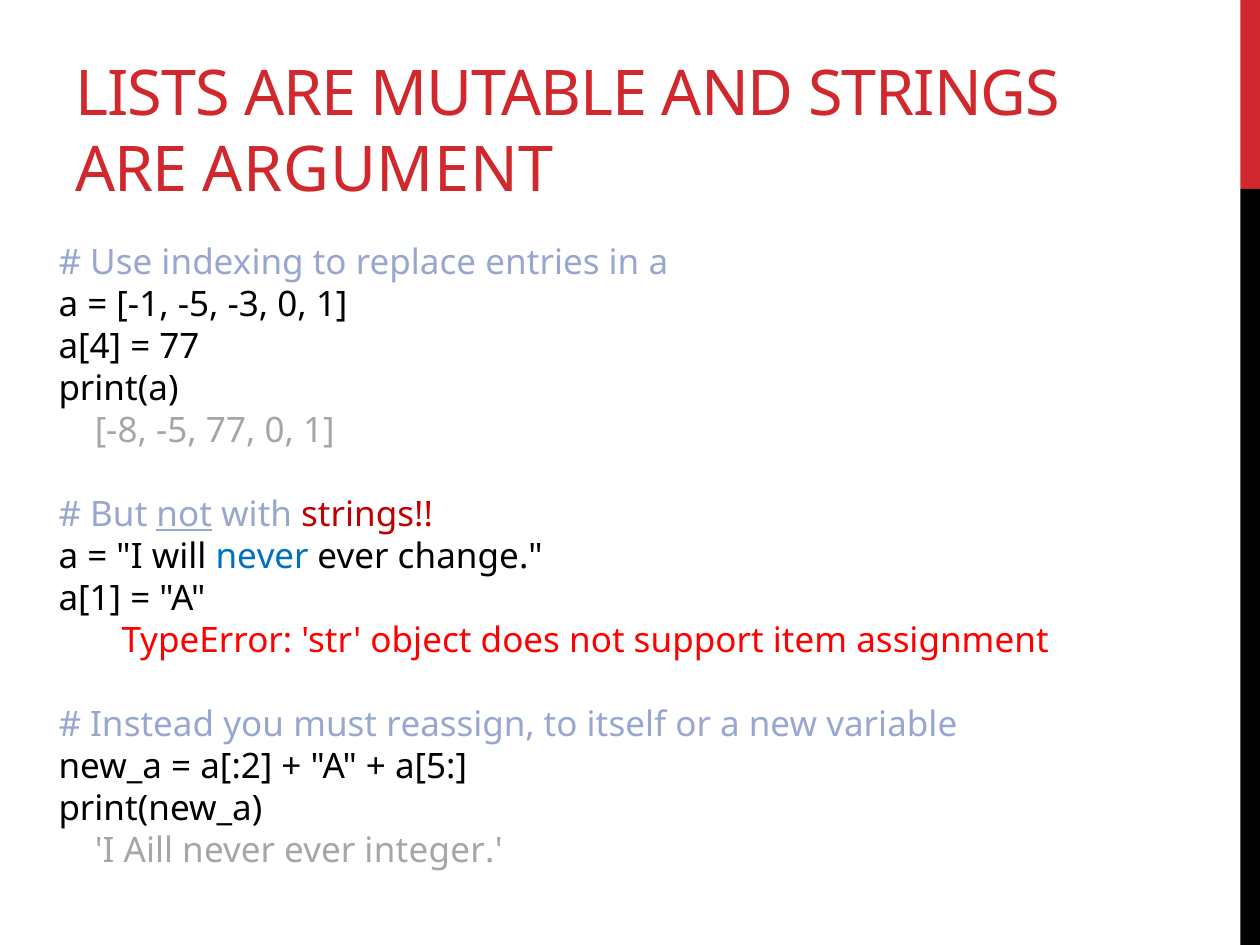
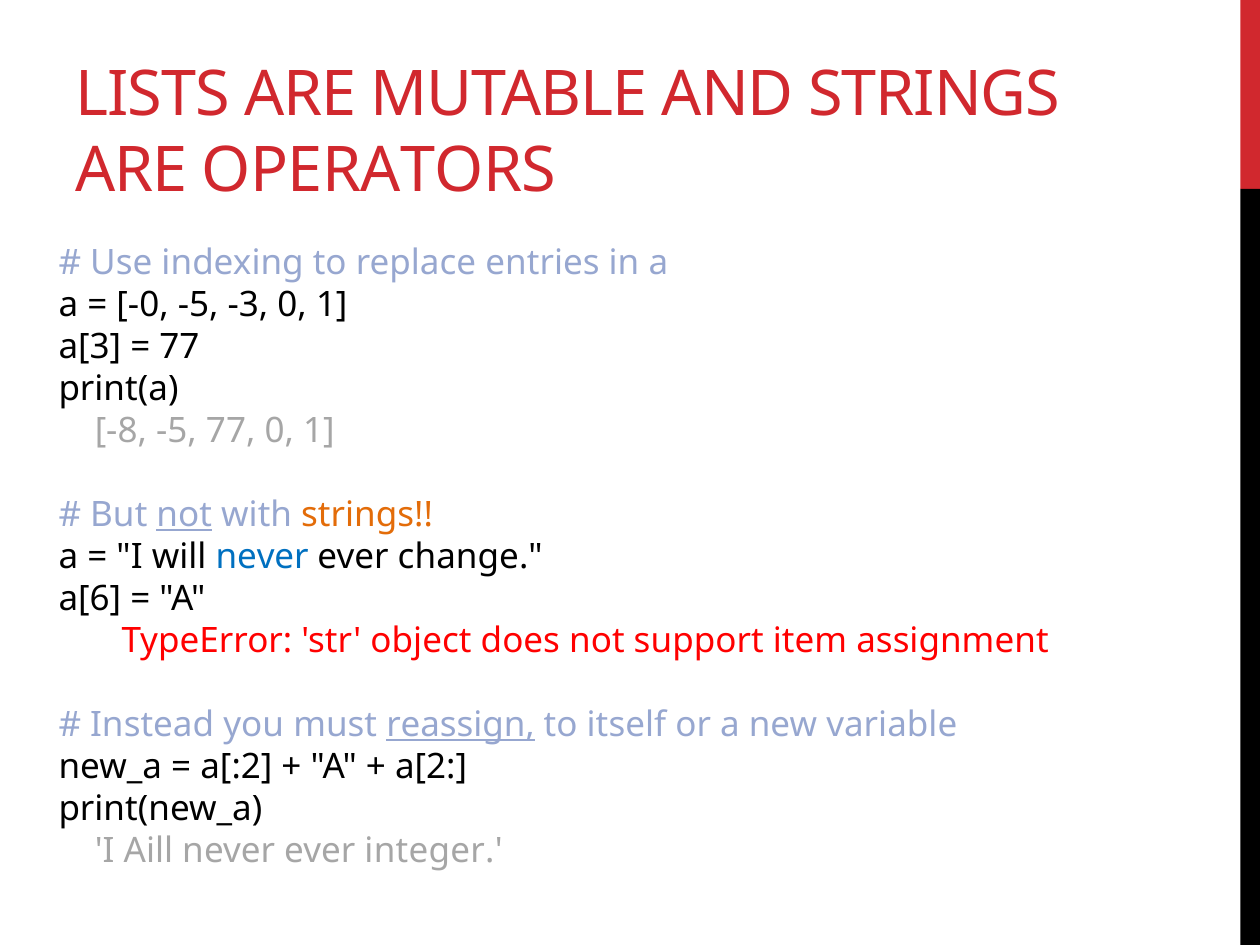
ARGUMENT: ARGUMENT -> OPERATORS
-1: -1 -> -0
a[4: a[4 -> a[3
strings at (367, 515) colour: red -> orange
a[1: a[1 -> a[6
reassign underline: none -> present
a[5: a[5 -> a[2
